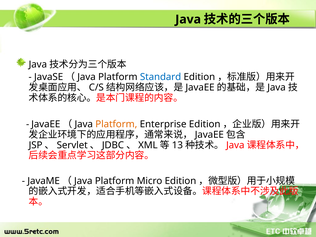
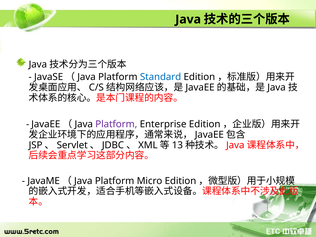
Platform at (116, 124) colour: orange -> purple
